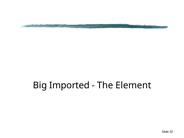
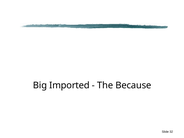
Element: Element -> Because
